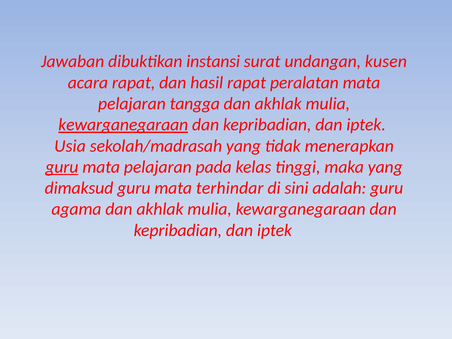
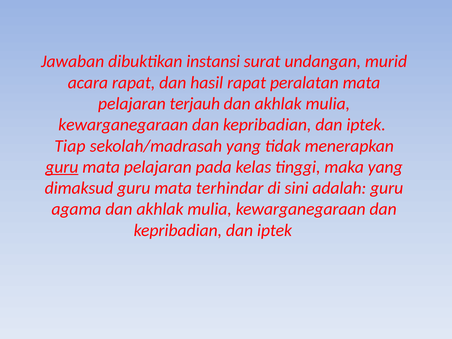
kusen: kusen -> murid
tangga: tangga -> terjauh
kewarganegaraan at (123, 125) underline: present -> none
Usia: Usia -> Tiap
